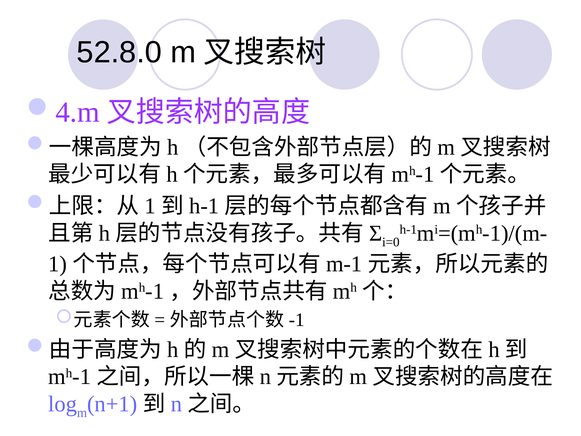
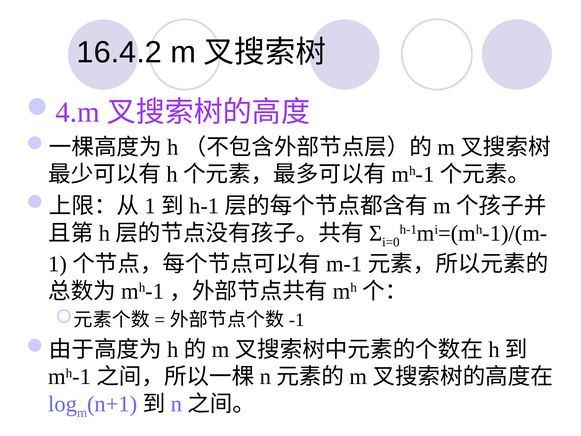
52.8.0: 52.8.0 -> 16.4.2
